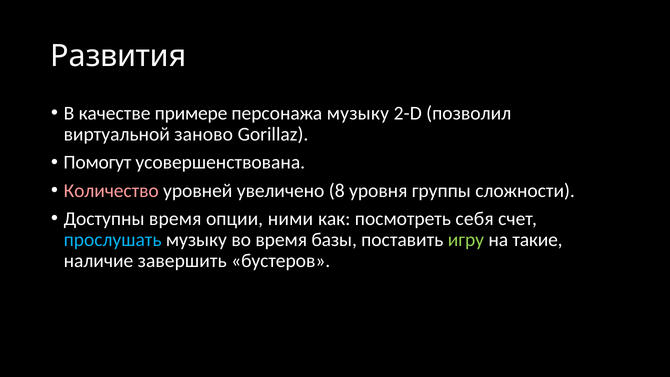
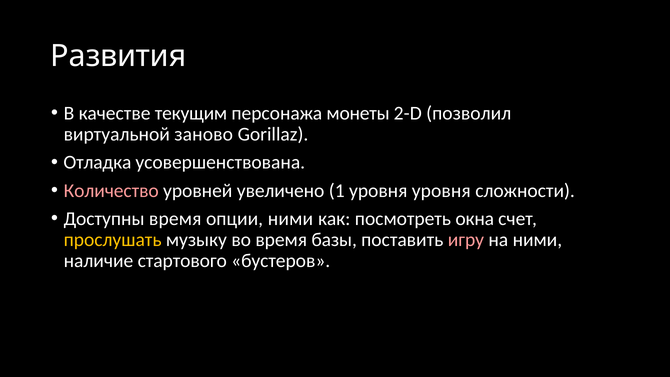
примере: примере -> текущим
персонажа музыку: музыку -> монеты
Помогут: Помогут -> Отладка
8: 8 -> 1
уровня группы: группы -> уровня
себя: себя -> окна
прослушать colour: light blue -> yellow
игру colour: light green -> pink
на такие: такие -> ними
завершить: завершить -> стартового
